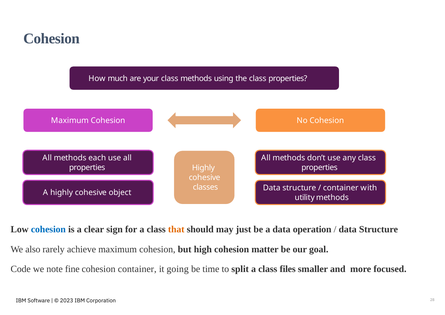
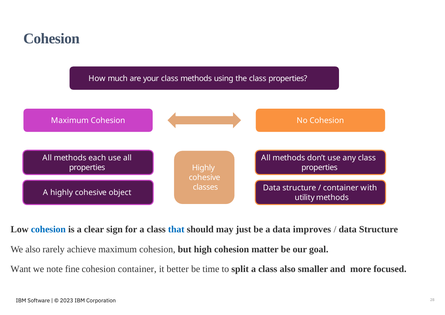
that colour: orange -> blue
operation: operation -> improves
Code: Code -> Want
going: going -> better
class files: files -> also
